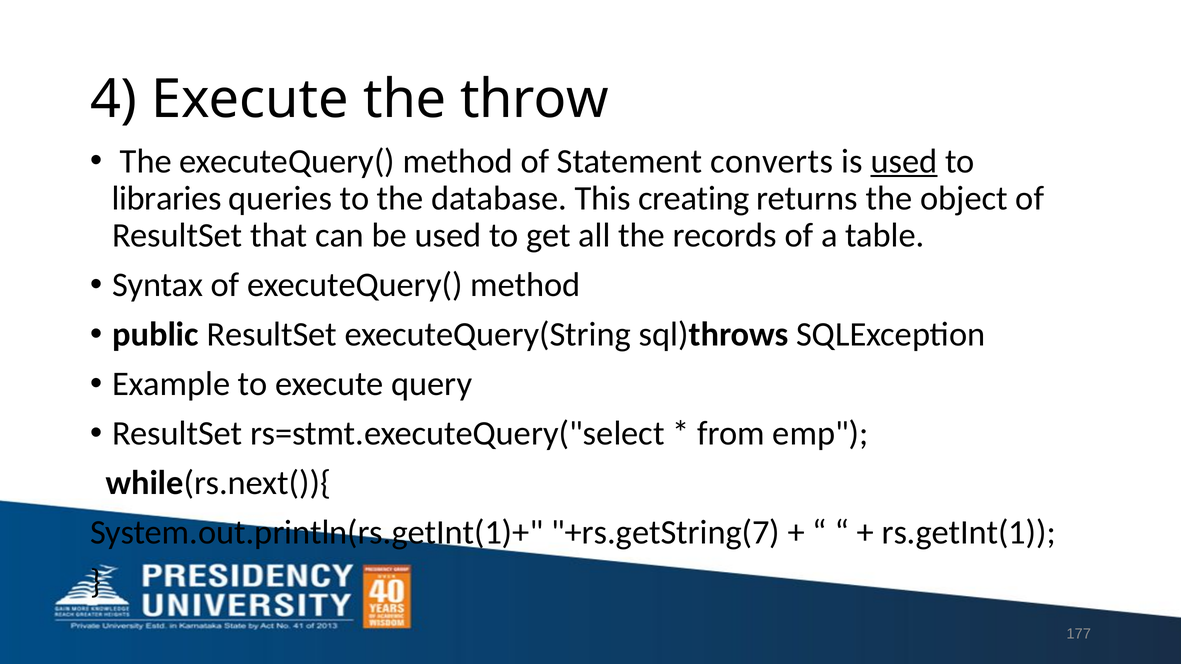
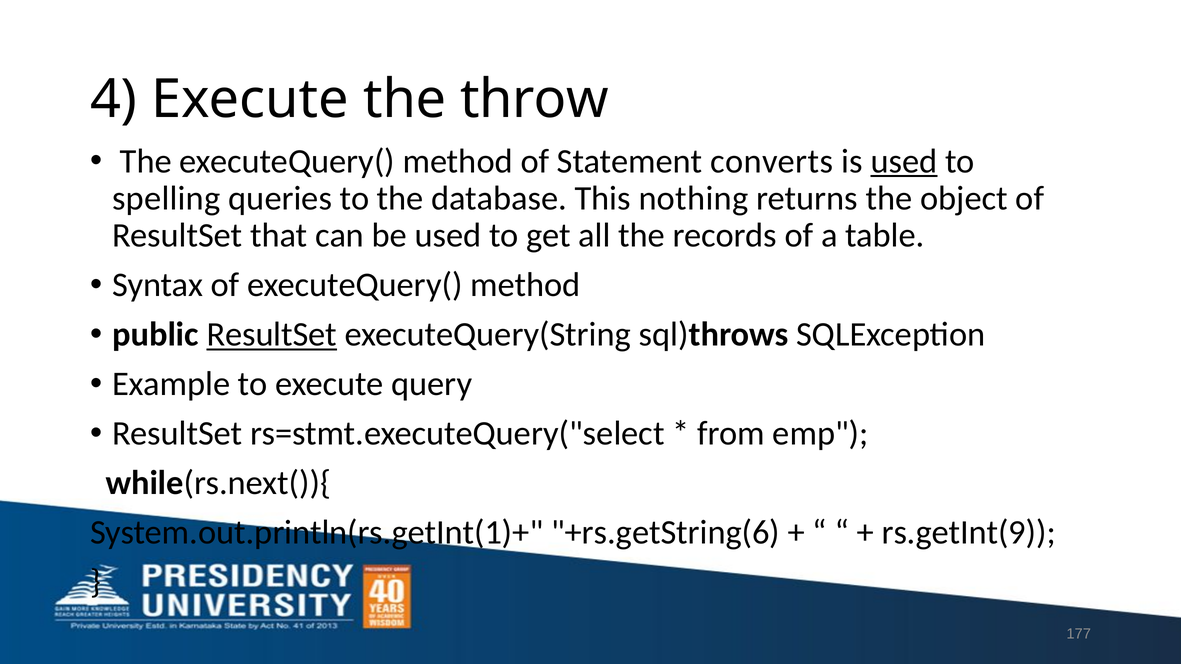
libraries: libraries -> spelling
creating: creating -> nothing
ResultSet at (272, 335) underline: none -> present
+rs.getString(7: +rs.getString(7 -> +rs.getString(6
rs.getInt(1: rs.getInt(1 -> rs.getInt(9
